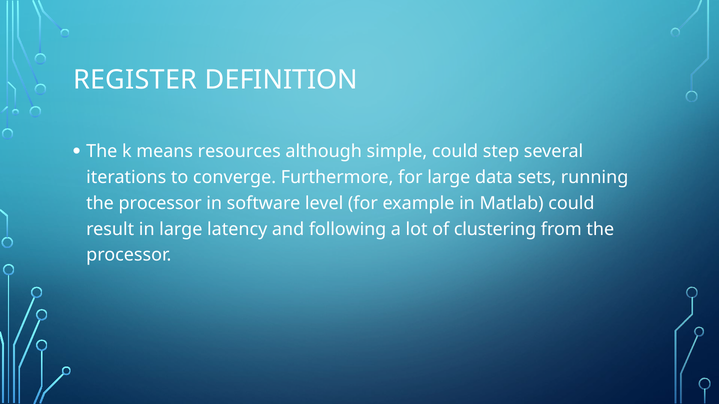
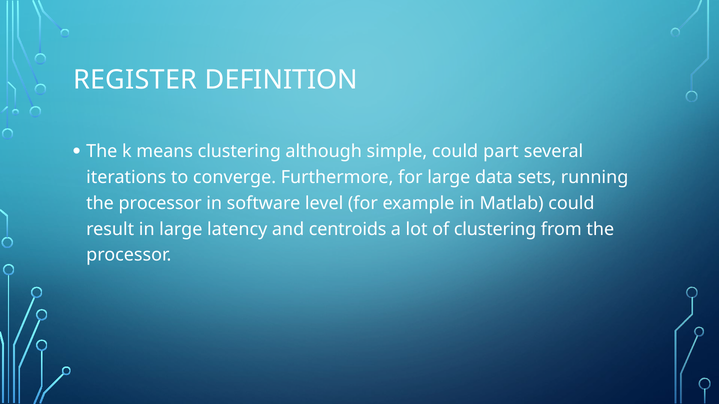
means resources: resources -> clustering
step: step -> part
following: following -> centroids
